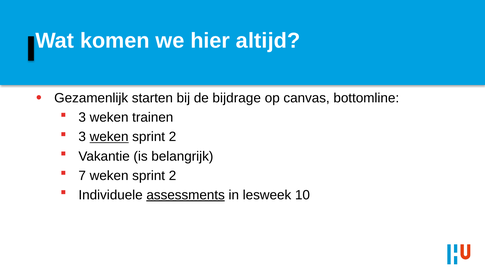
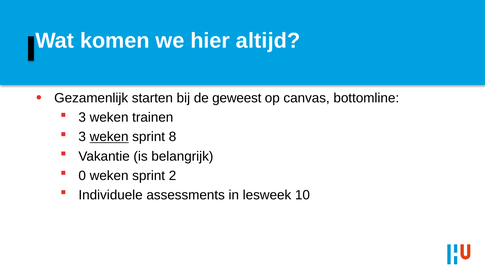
bijdrage: bijdrage -> geweest
2 at (173, 137): 2 -> 8
7: 7 -> 0
assessments underline: present -> none
